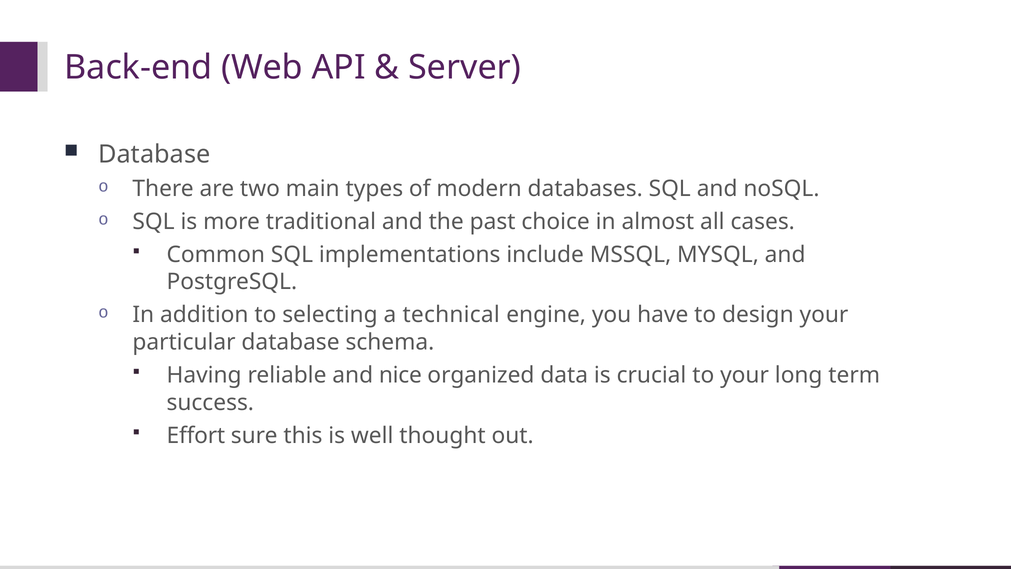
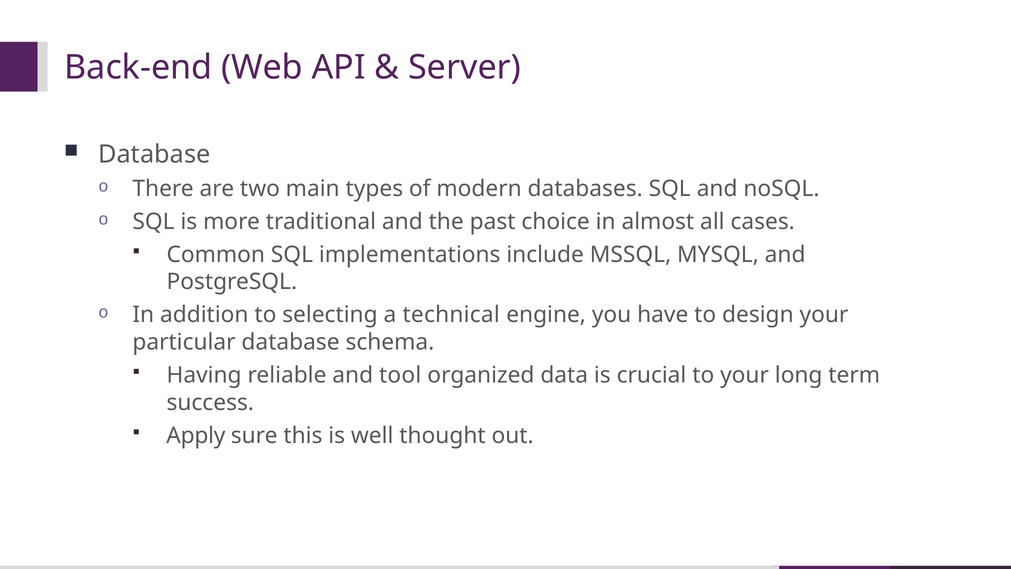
nice: nice -> tool
Effort: Effort -> Apply
